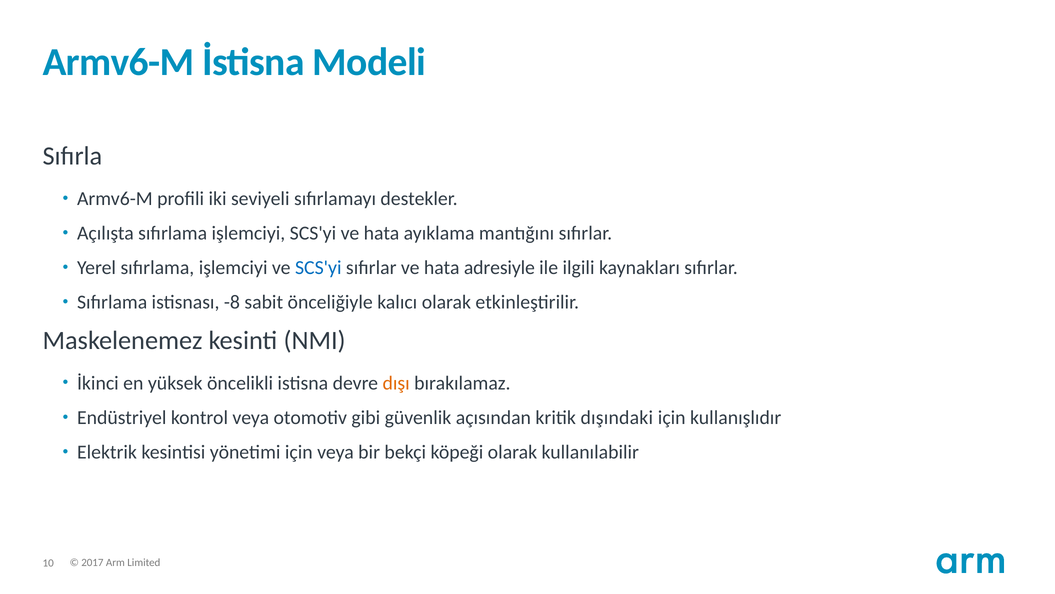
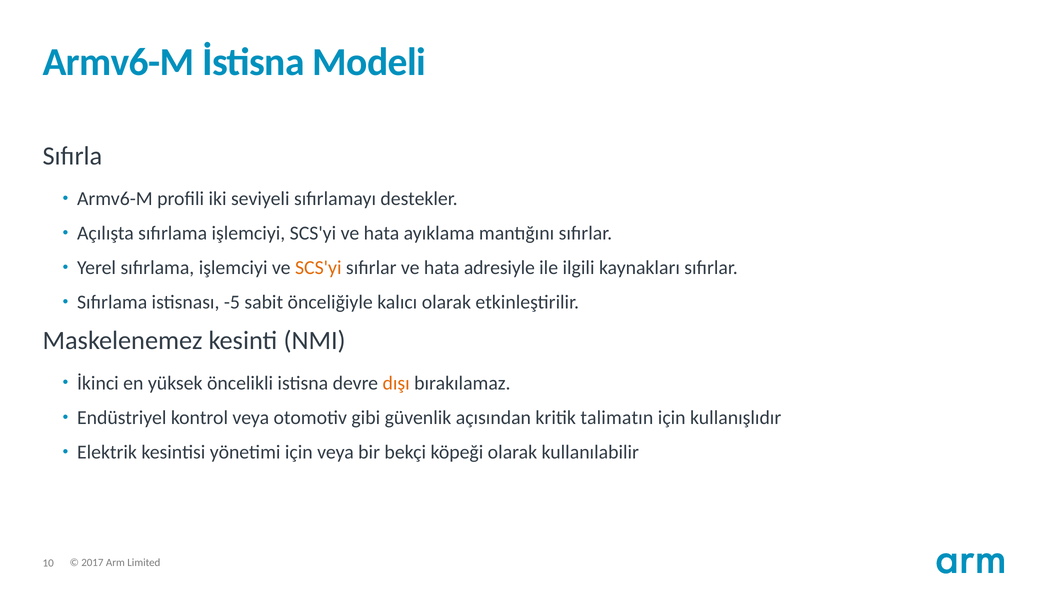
SCS'yi at (318, 268) colour: blue -> orange
-8: -8 -> -5
dışındaki: dışındaki -> talimatın
